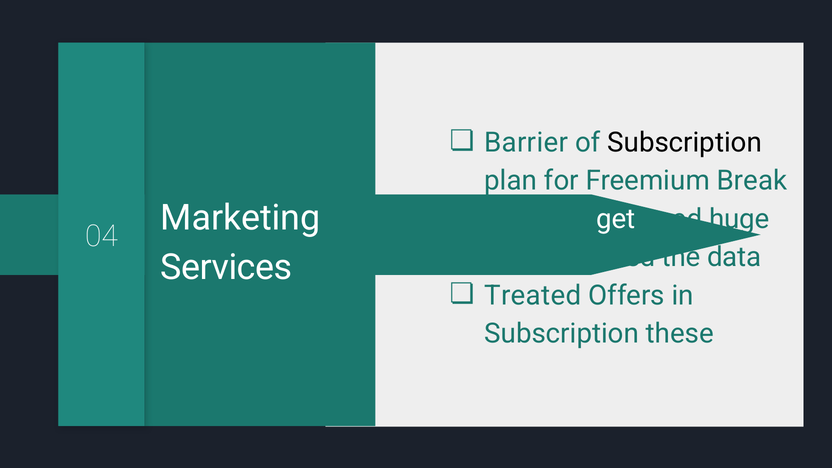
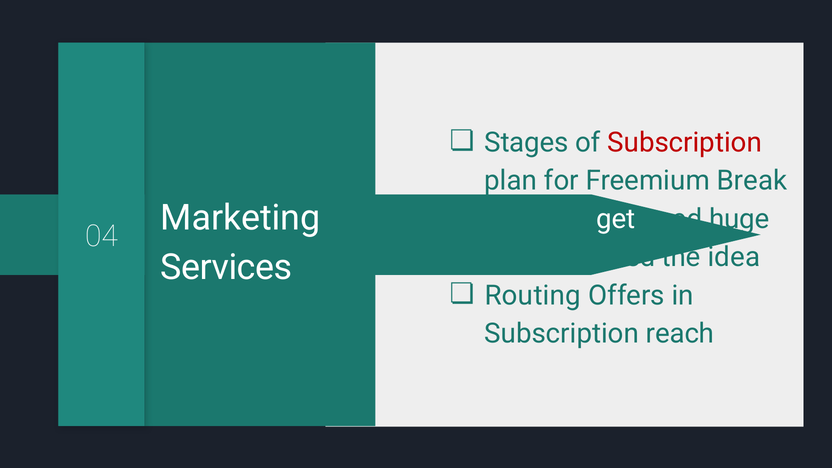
Barrier: Barrier -> Stages
Subscription at (685, 142) colour: black -> red
data: data -> idea
Treated: Treated -> Routing
these: these -> reach
